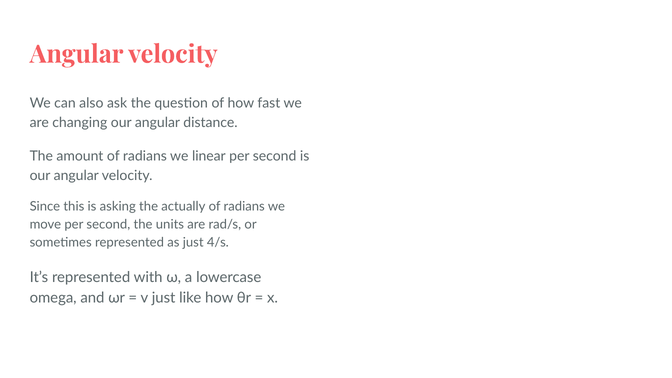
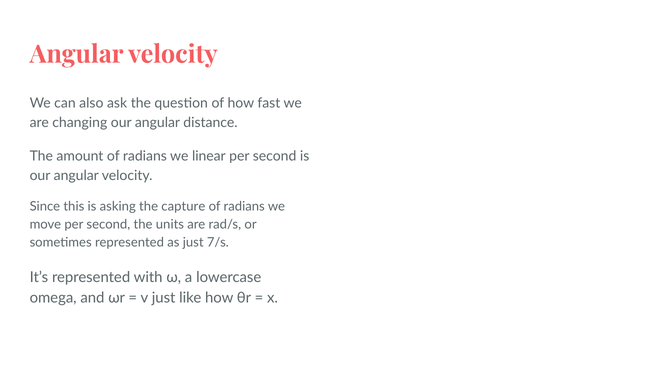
actually: actually -> capture
4/s: 4/s -> 7/s
